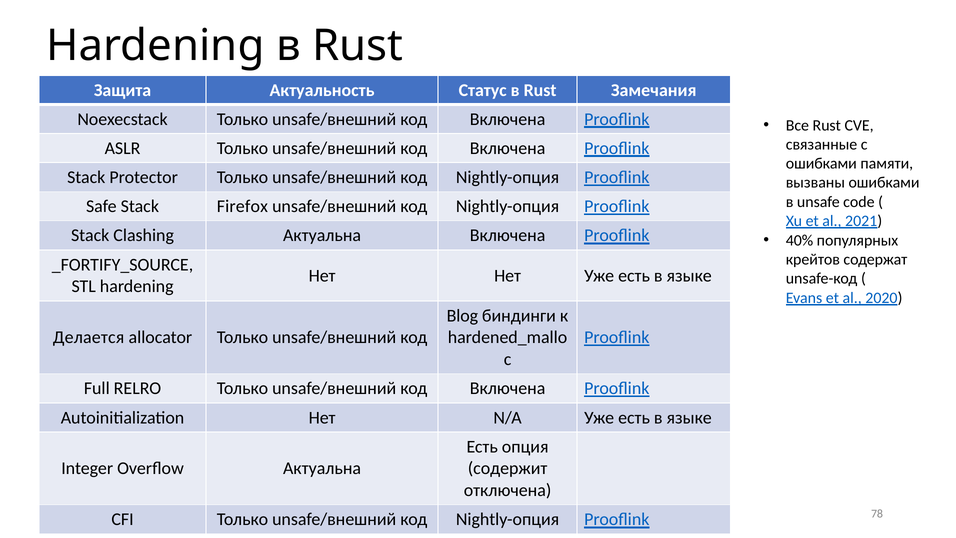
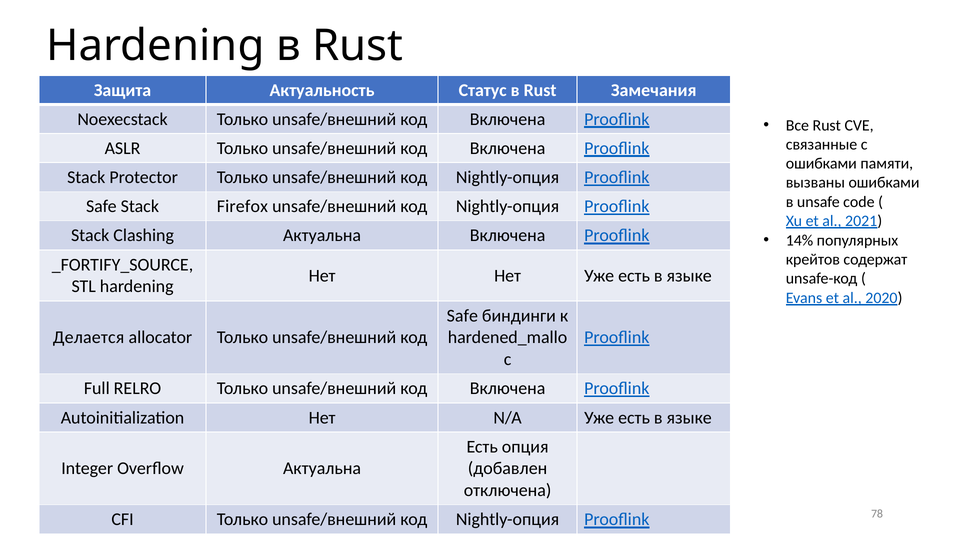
40%: 40% -> 14%
Blog at (462, 315): Blog -> Safe
содержит: содержит -> добавлен
